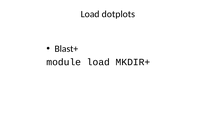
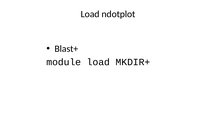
dotplots: dotplots -> ndotplot
